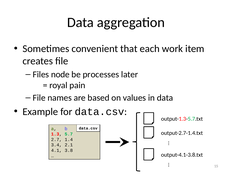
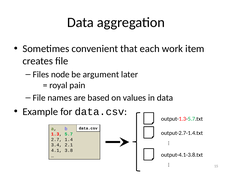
processes: processes -> argument
